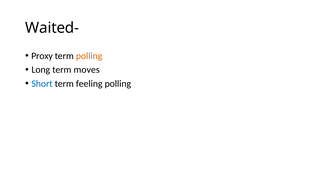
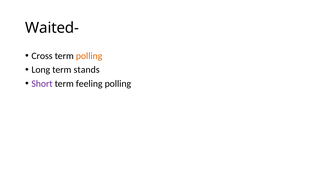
Proxy: Proxy -> Cross
moves: moves -> stands
Short colour: blue -> purple
